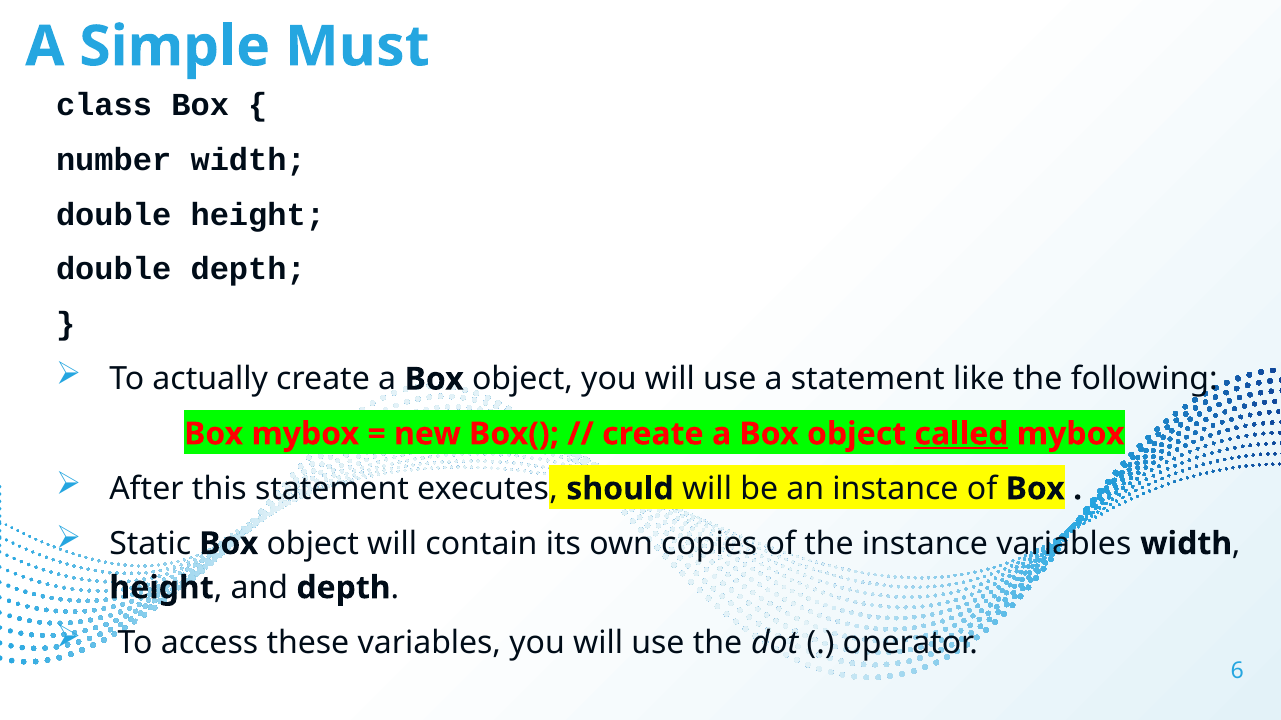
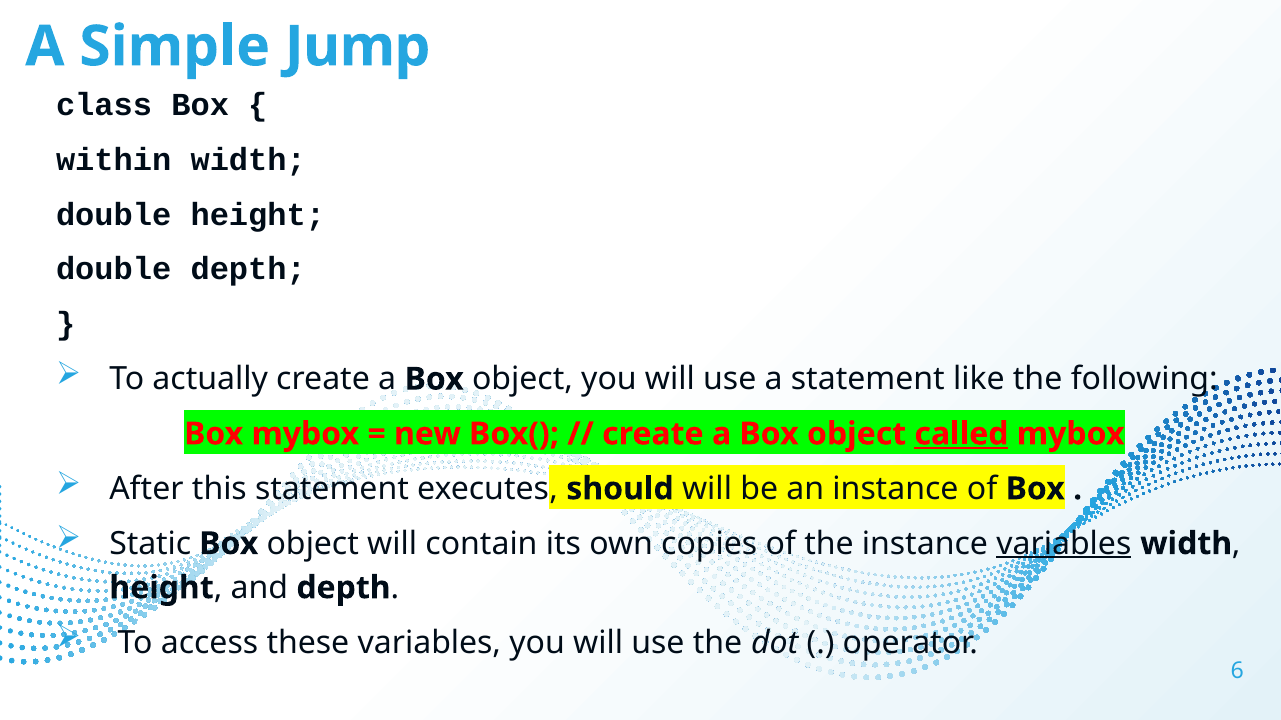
Must: Must -> Jump
number: number -> within
variables at (1064, 544) underline: none -> present
